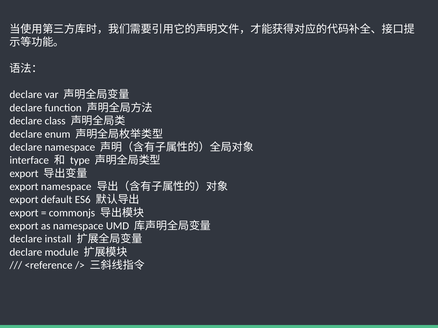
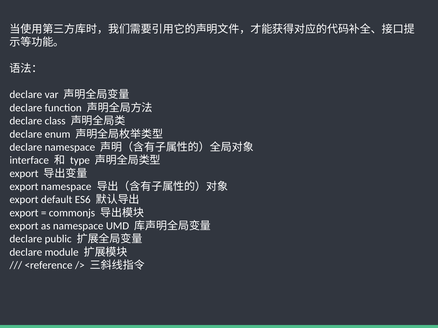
install: install -> public
